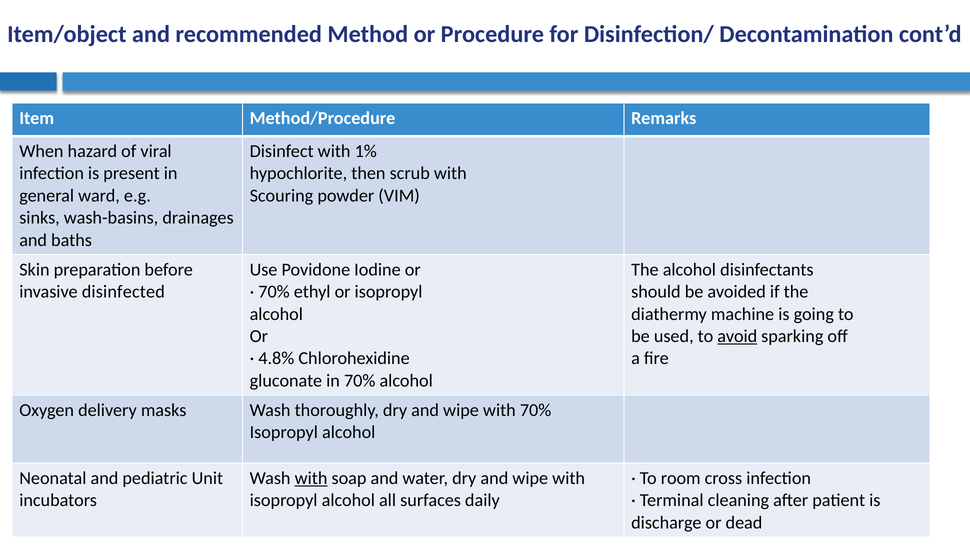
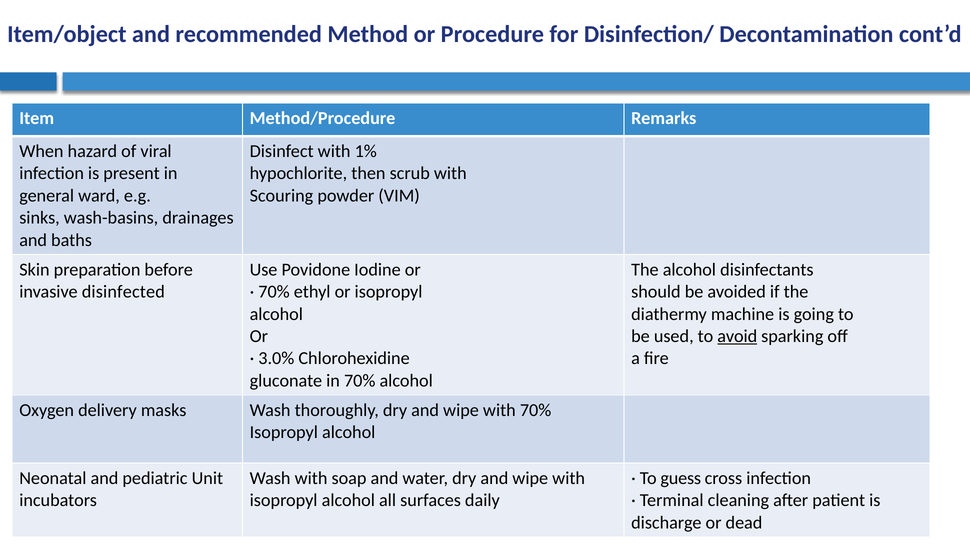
4.8%: 4.8% -> 3.0%
with at (311, 478) underline: present -> none
room: room -> guess
